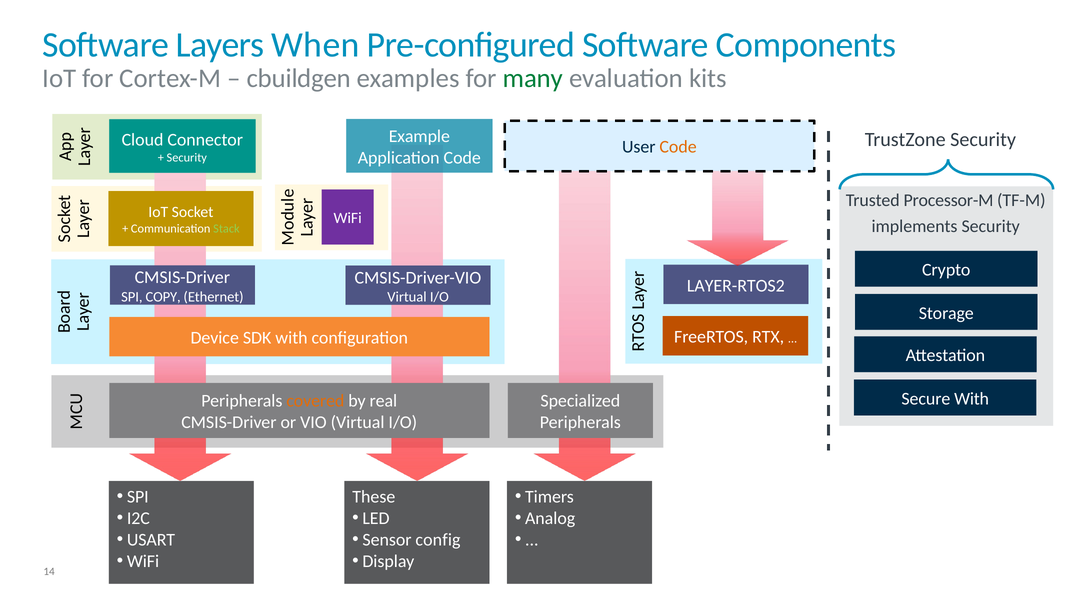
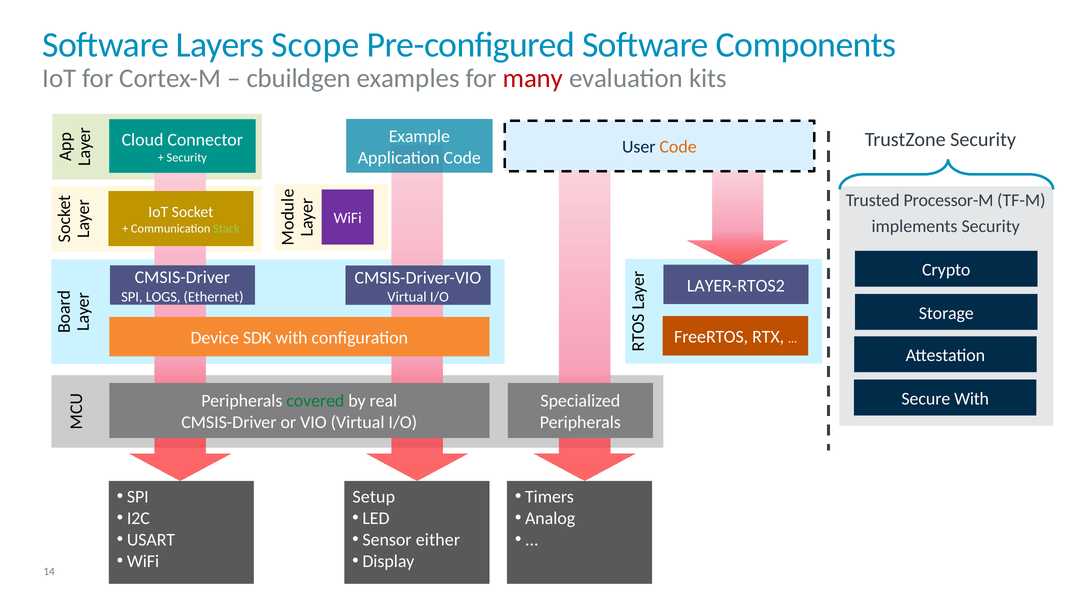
When: When -> Scope
many colour: green -> red
COPY: COPY -> LOGS
covered colour: orange -> green
These: These -> Setup
config: config -> either
